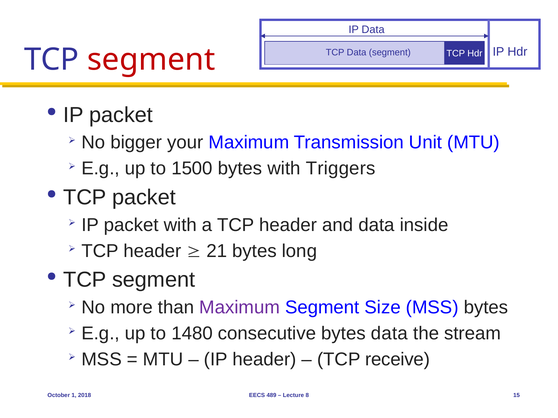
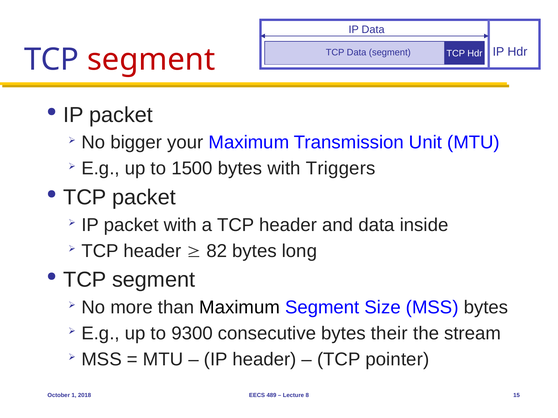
21: 21 -> 82
Maximum at (240, 308) colour: purple -> black
1480: 1480 -> 9300
bytes data: data -> their
receive: receive -> pointer
